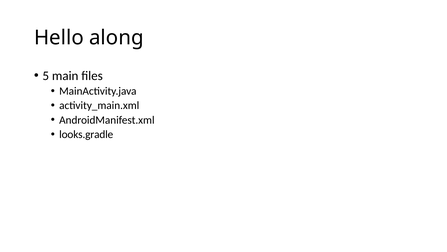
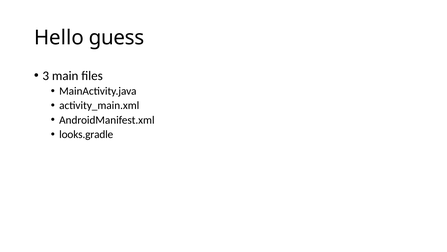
along: along -> guess
5: 5 -> 3
